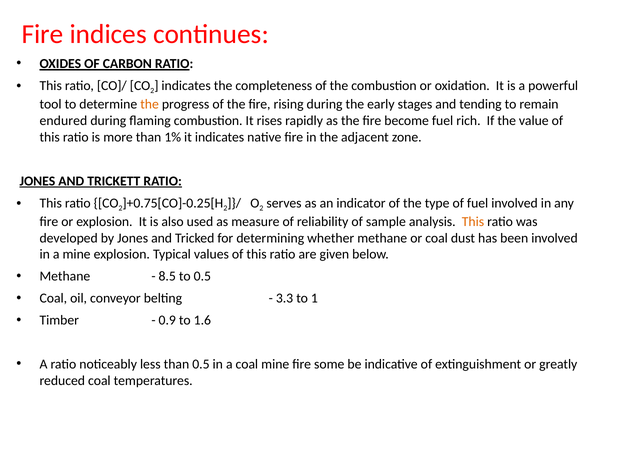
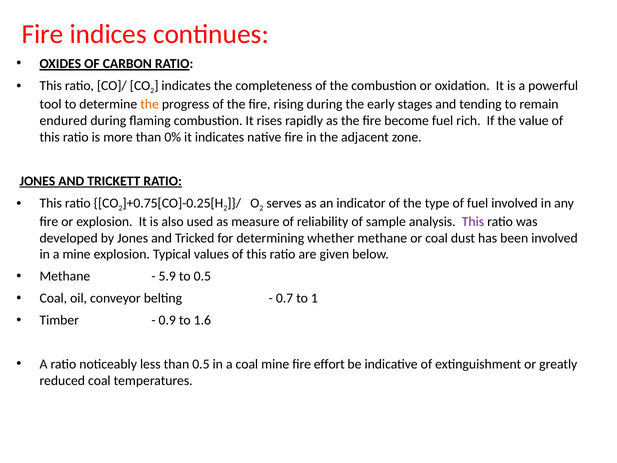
1%: 1% -> 0%
This at (473, 221) colour: orange -> purple
8.5: 8.5 -> 5.9
3.3: 3.3 -> 0.7
some: some -> effort
